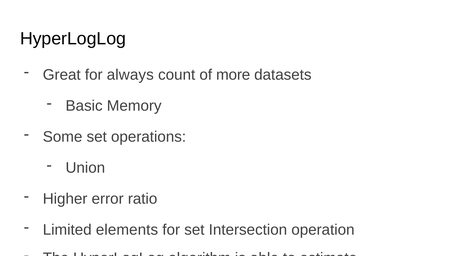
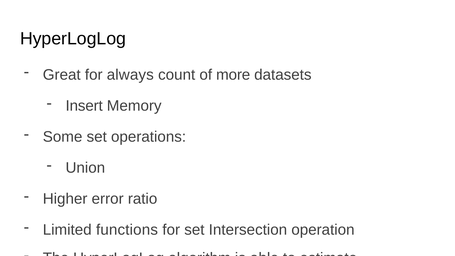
Basic: Basic -> Insert
elements: elements -> functions
